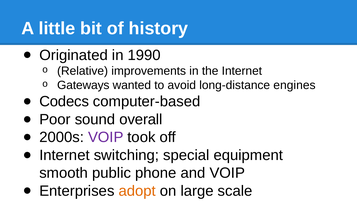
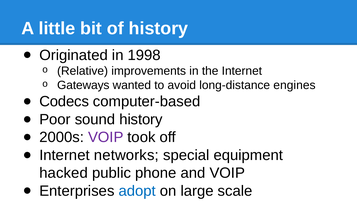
1990: 1990 -> 1998
sound overall: overall -> history
switching: switching -> networks
smooth: smooth -> hacked
adopt colour: orange -> blue
